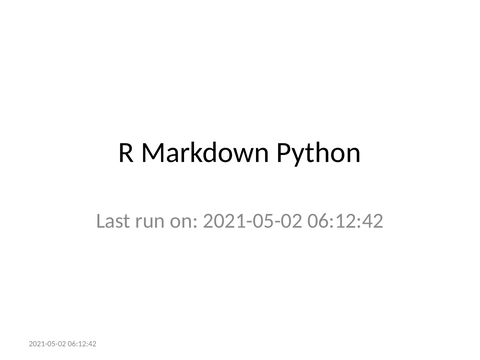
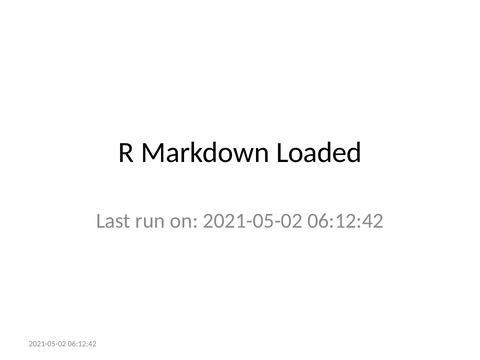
Python: Python -> Loaded
